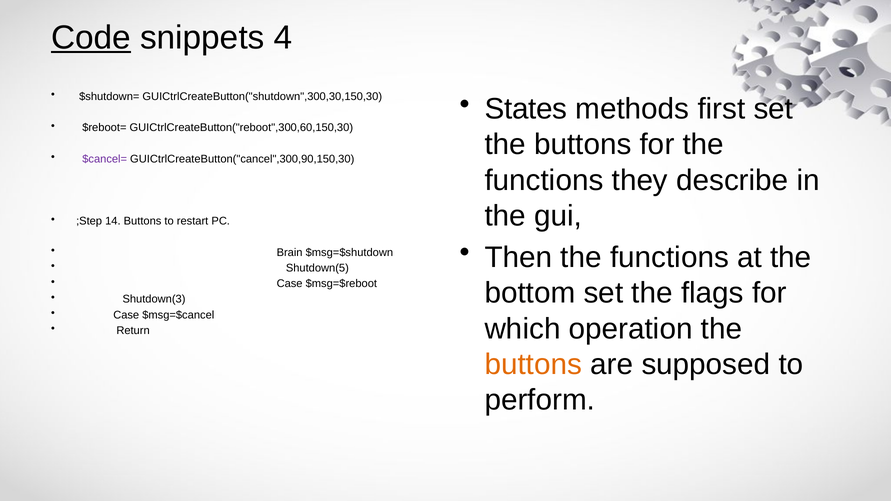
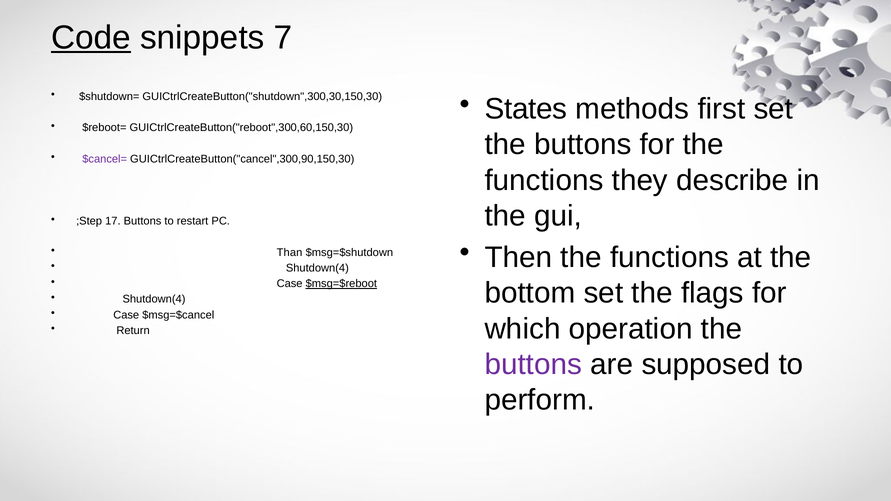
4: 4 -> 7
14: 14 -> 17
Brain: Brain -> Than
Shutdown(5 at (317, 268): Shutdown(5 -> Shutdown(4
$msg=$reboot underline: none -> present
Shutdown(3 at (154, 299): Shutdown(3 -> Shutdown(4
buttons at (533, 365) colour: orange -> purple
